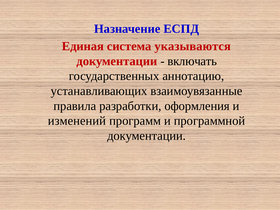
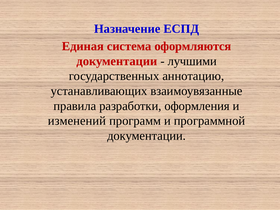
указываются: указываются -> оформляются
включать: включать -> лучшими
